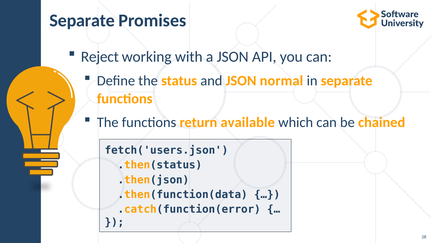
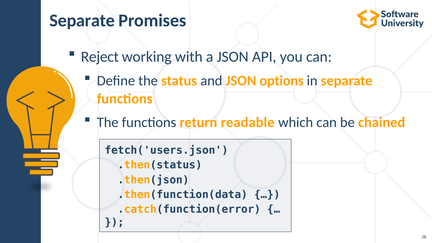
normal: normal -> options
available: available -> readable
